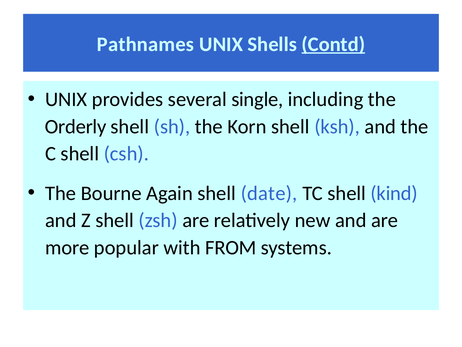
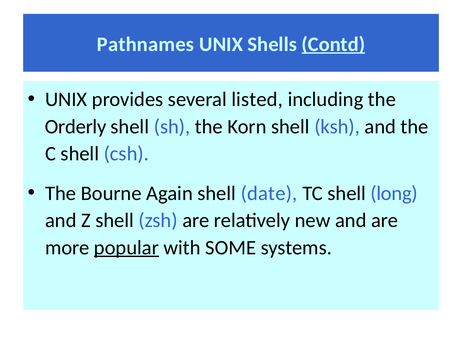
single: single -> listed
kind: kind -> long
popular underline: none -> present
FROM: FROM -> SOME
